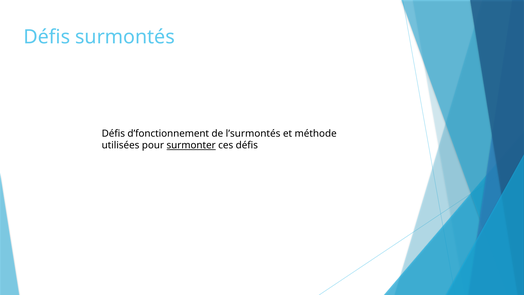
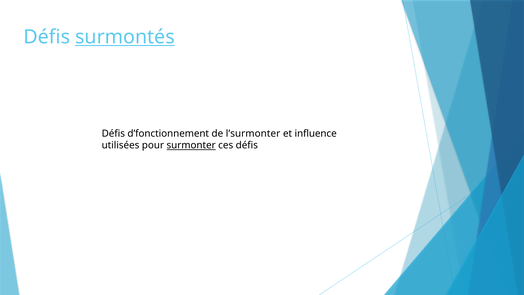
surmontés underline: none -> present
l’surmontés: l’surmontés -> l’surmonter
méthode: méthode -> influence
